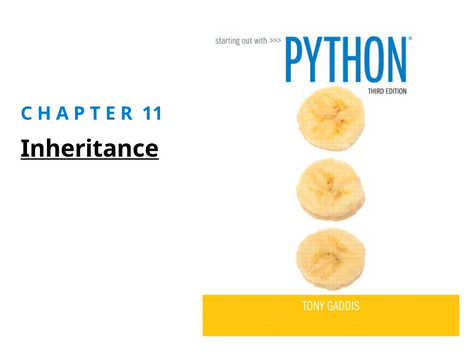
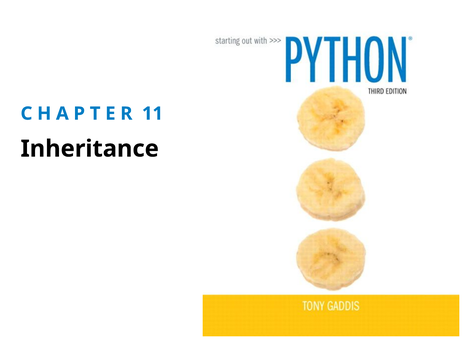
Inheritance underline: present -> none
